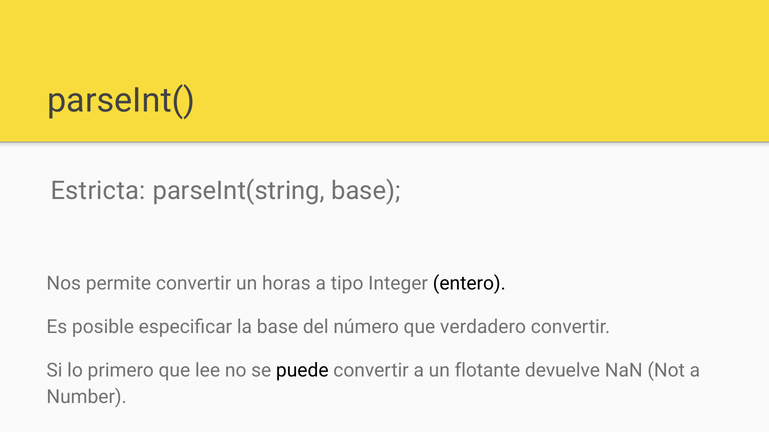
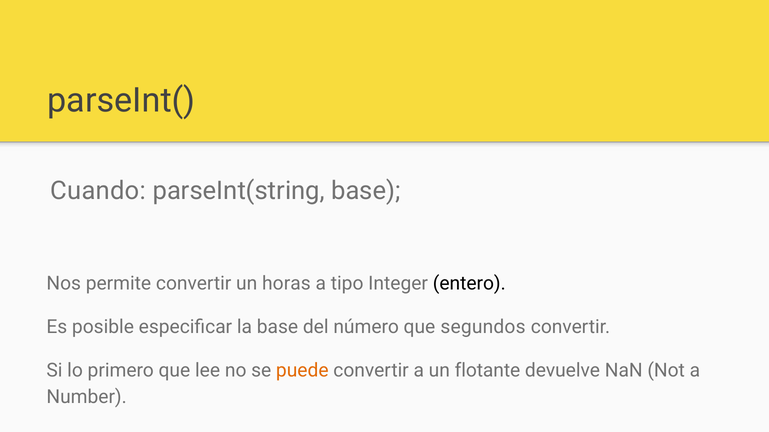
Estricta: Estricta -> Cuando
verdadero: verdadero -> segundos
puede colour: black -> orange
